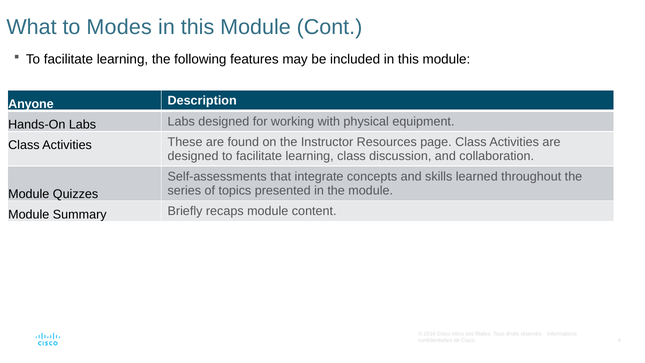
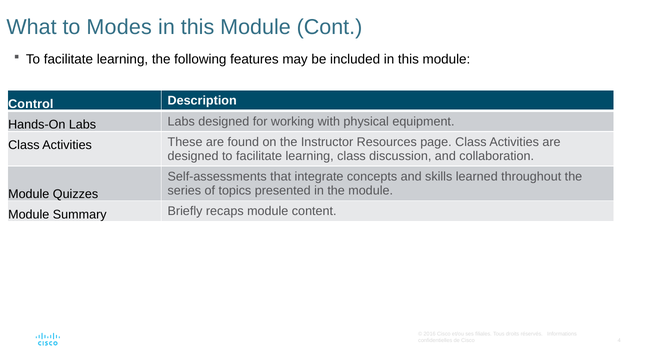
Anyone: Anyone -> Control
